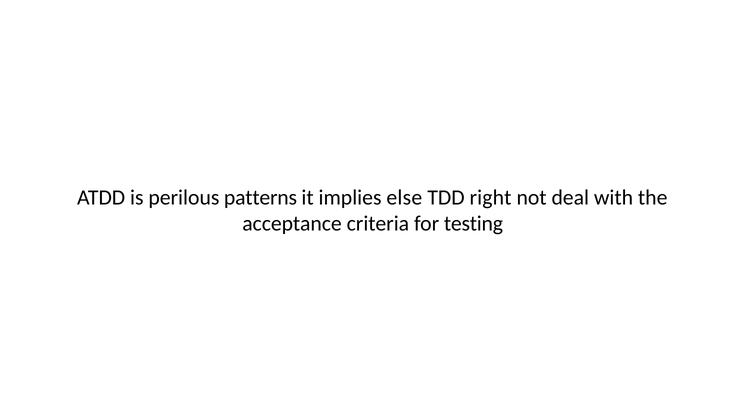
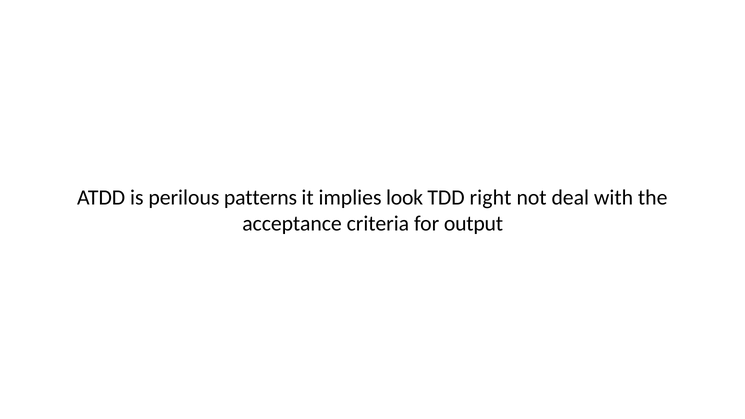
else: else -> look
testing: testing -> output
